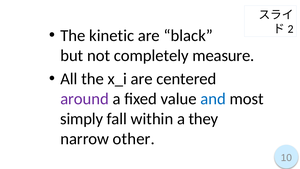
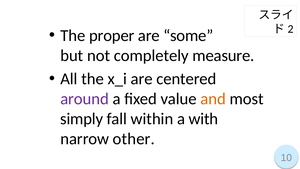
kinetic: kinetic -> proper
black: black -> some
and colour: blue -> orange
they: they -> with
